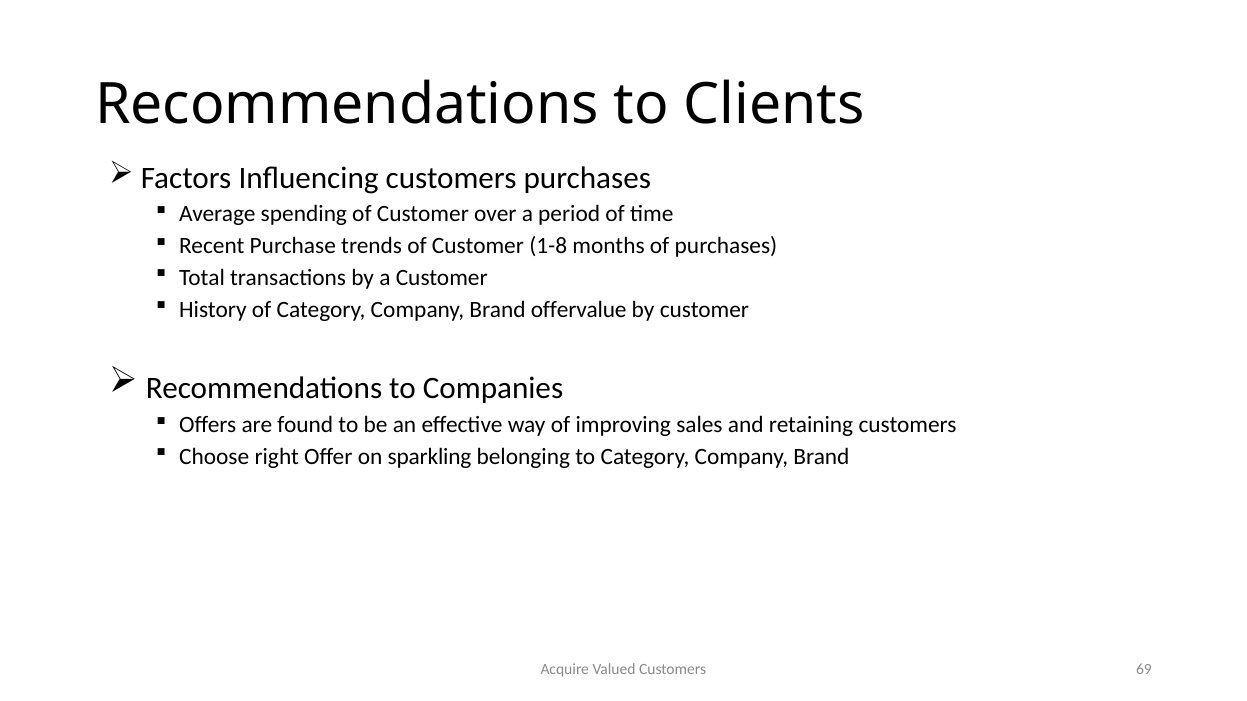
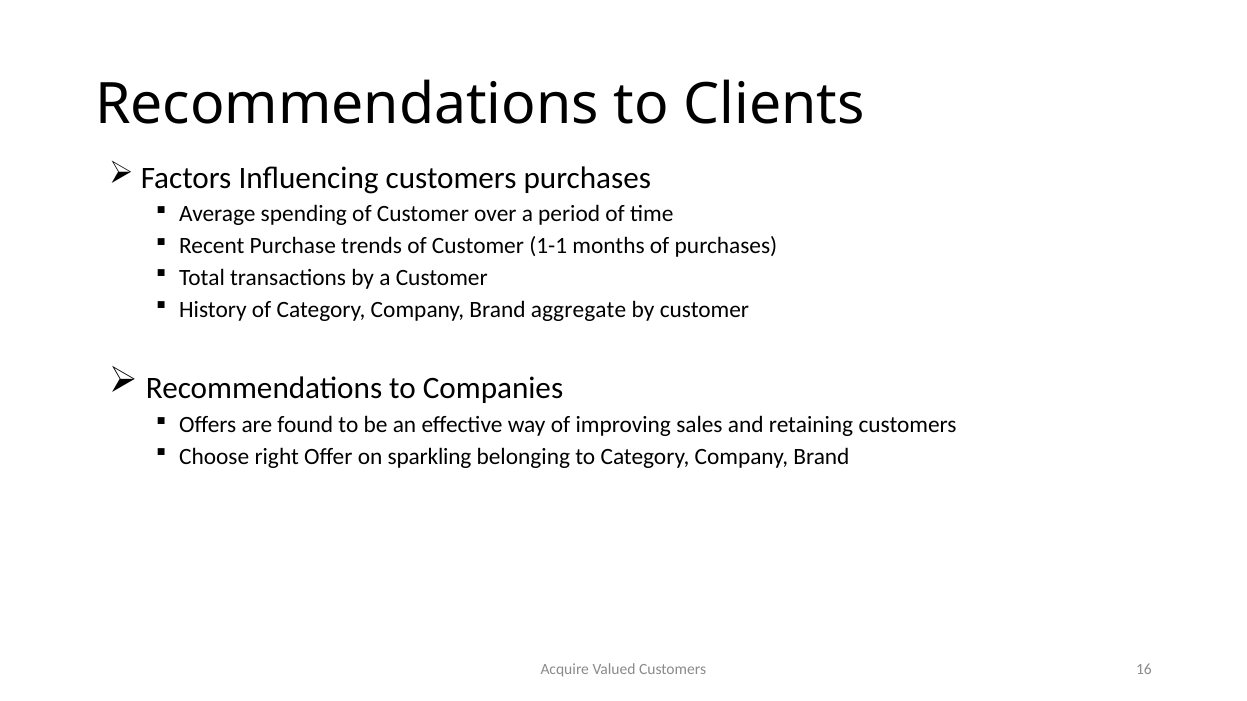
1-8: 1-8 -> 1-1
offervalue: offervalue -> aggregate
69: 69 -> 16
